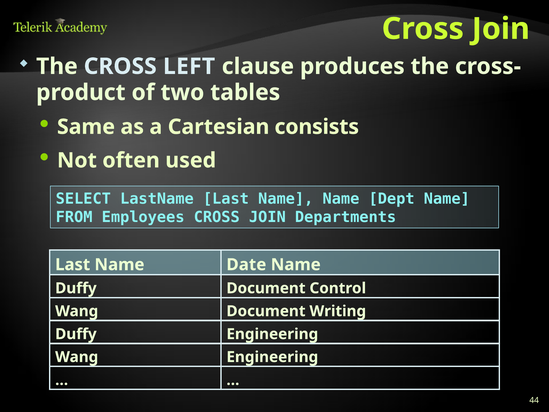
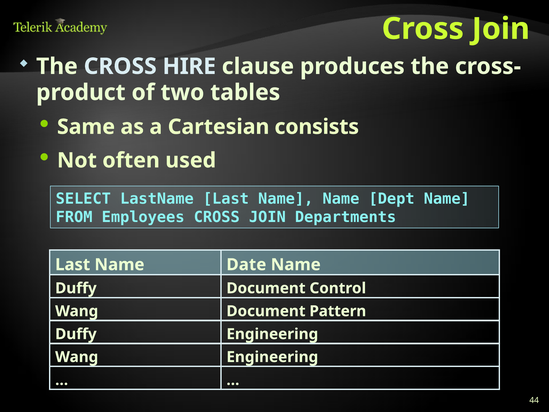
LEFT: LEFT -> HIRE
Writing: Writing -> Pattern
